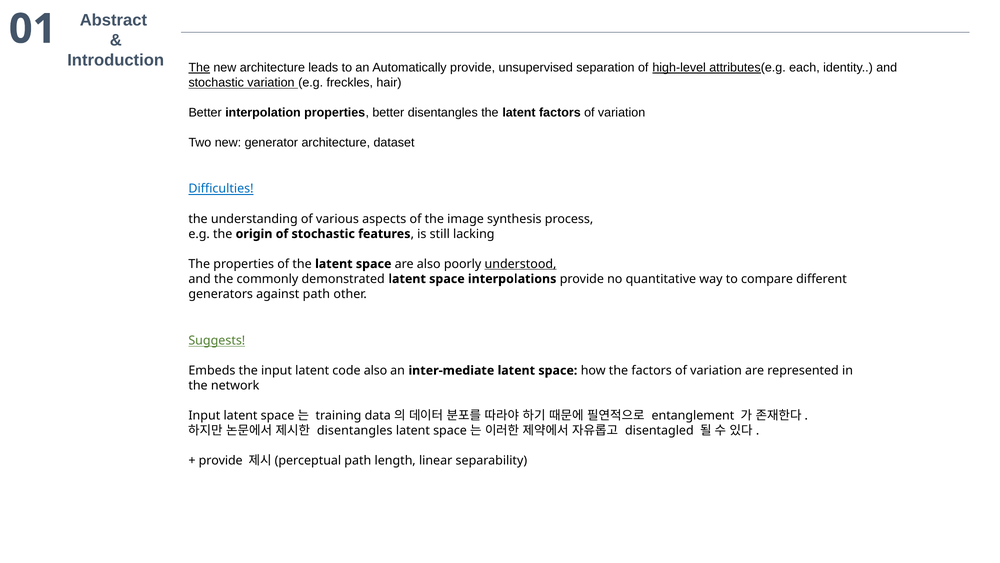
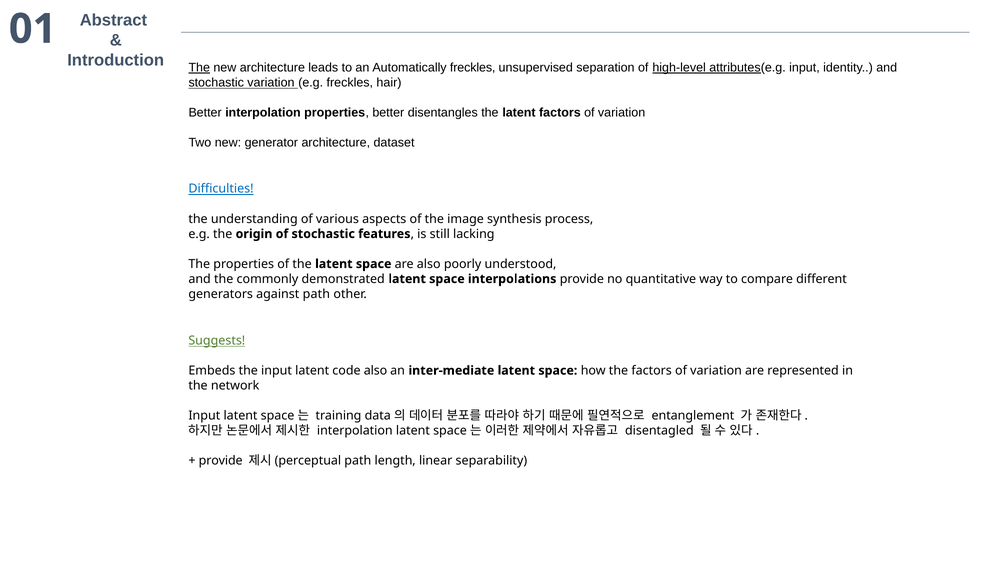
Automatically provide: provide -> freckles
attributes(e.g each: each -> input
understood underline: present -> none
disentangles at (355, 430): disentangles -> interpolation
